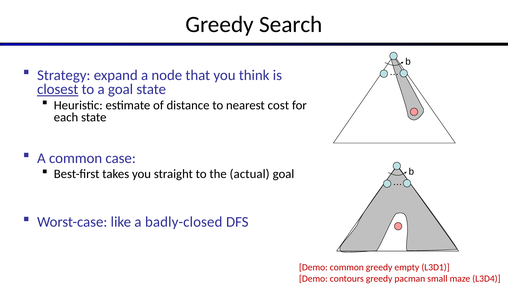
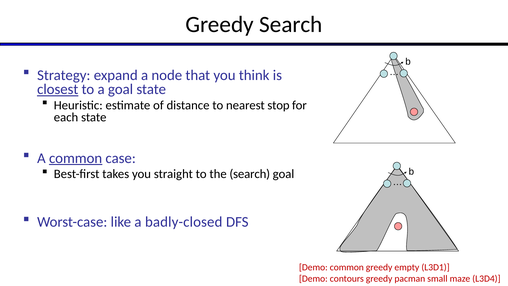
cost: cost -> stop
common at (76, 158) underline: none -> present
the actual: actual -> search
